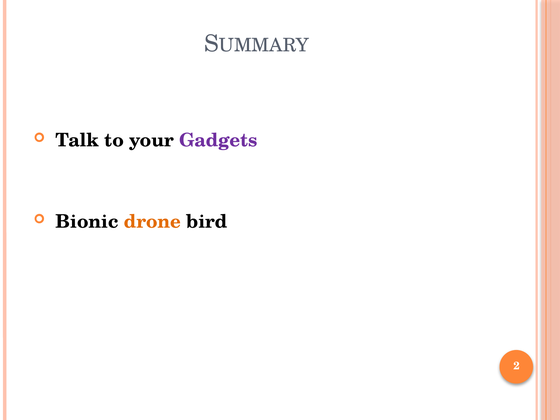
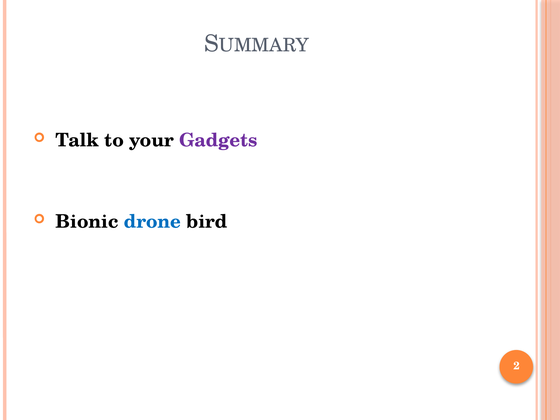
drone colour: orange -> blue
